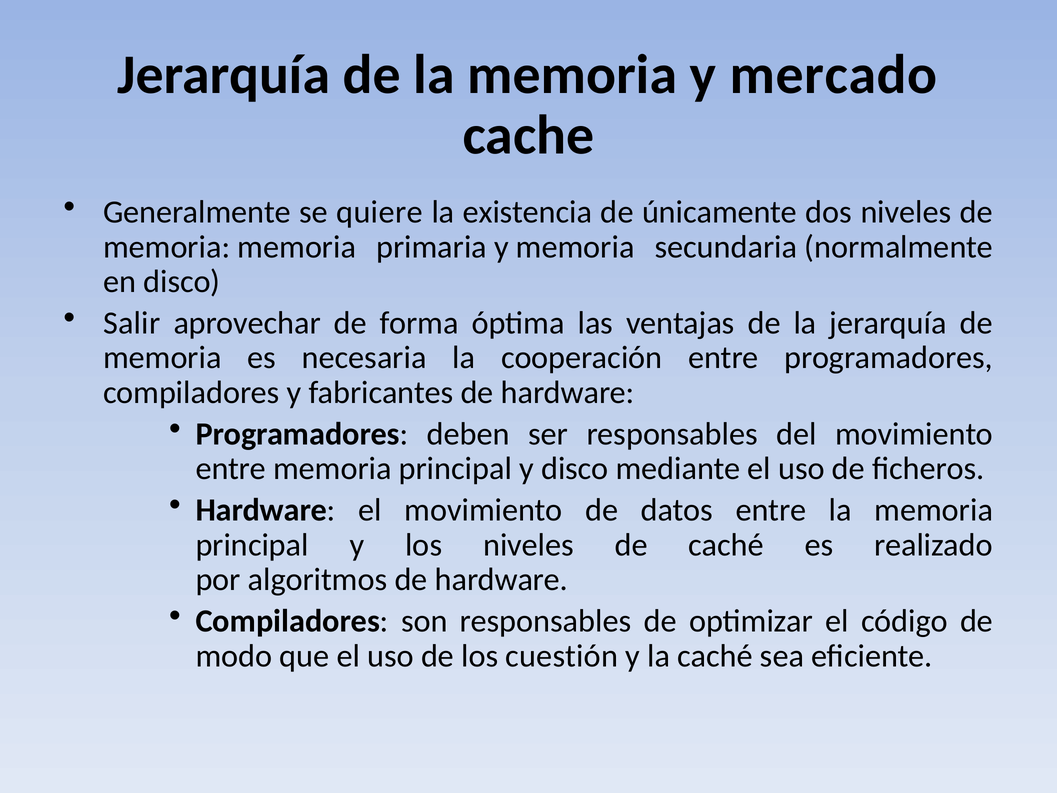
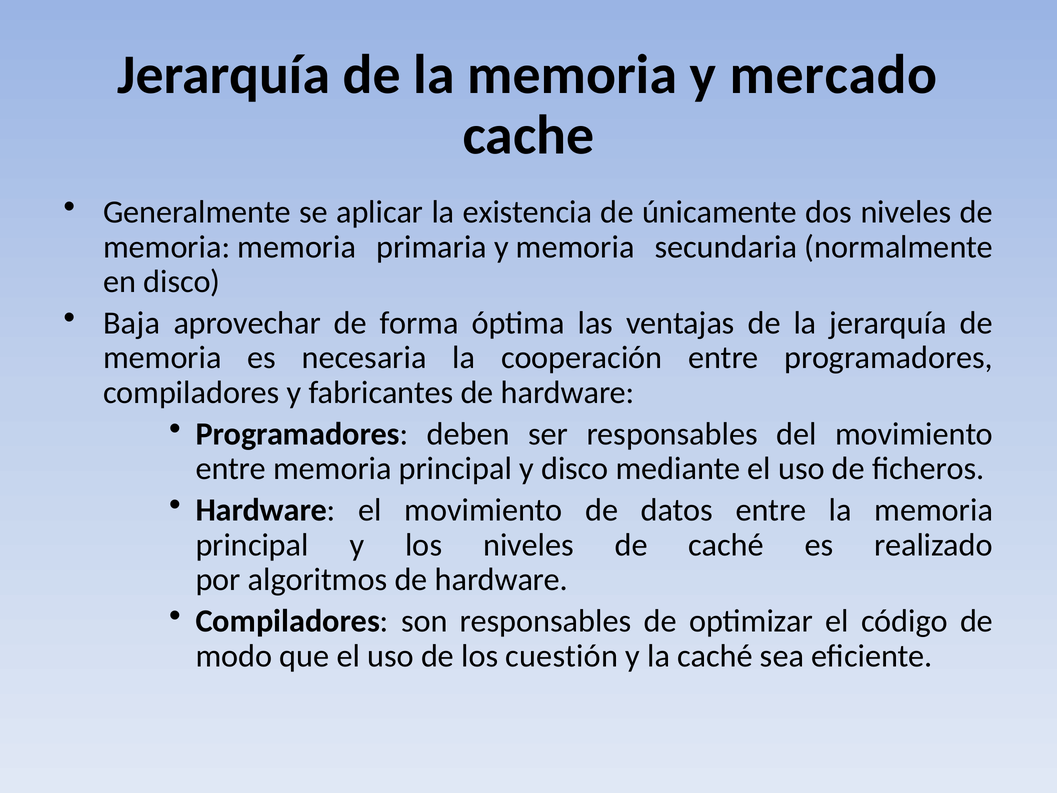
quiere: quiere -> aplicar
Salir: Salir -> Baja
